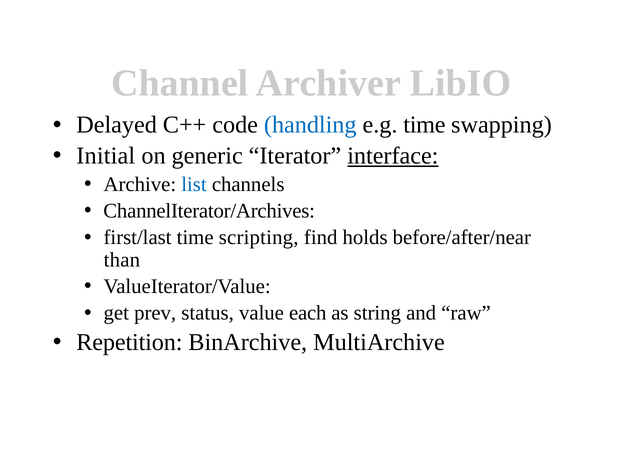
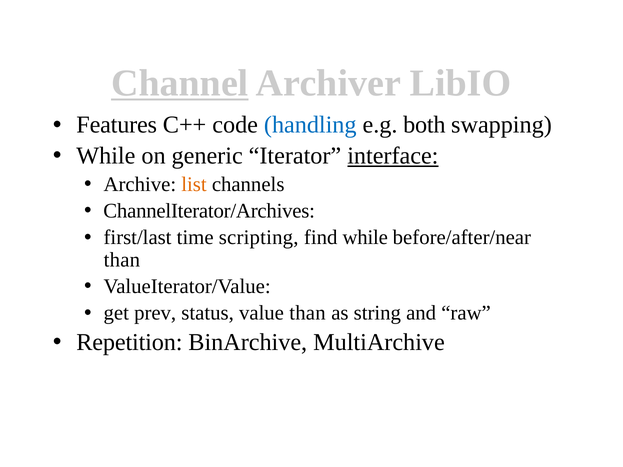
Channel underline: none -> present
Delayed: Delayed -> Features
e.g time: time -> both
Initial at (106, 156): Initial -> While
list colour: blue -> orange
find holds: holds -> while
value each: each -> than
